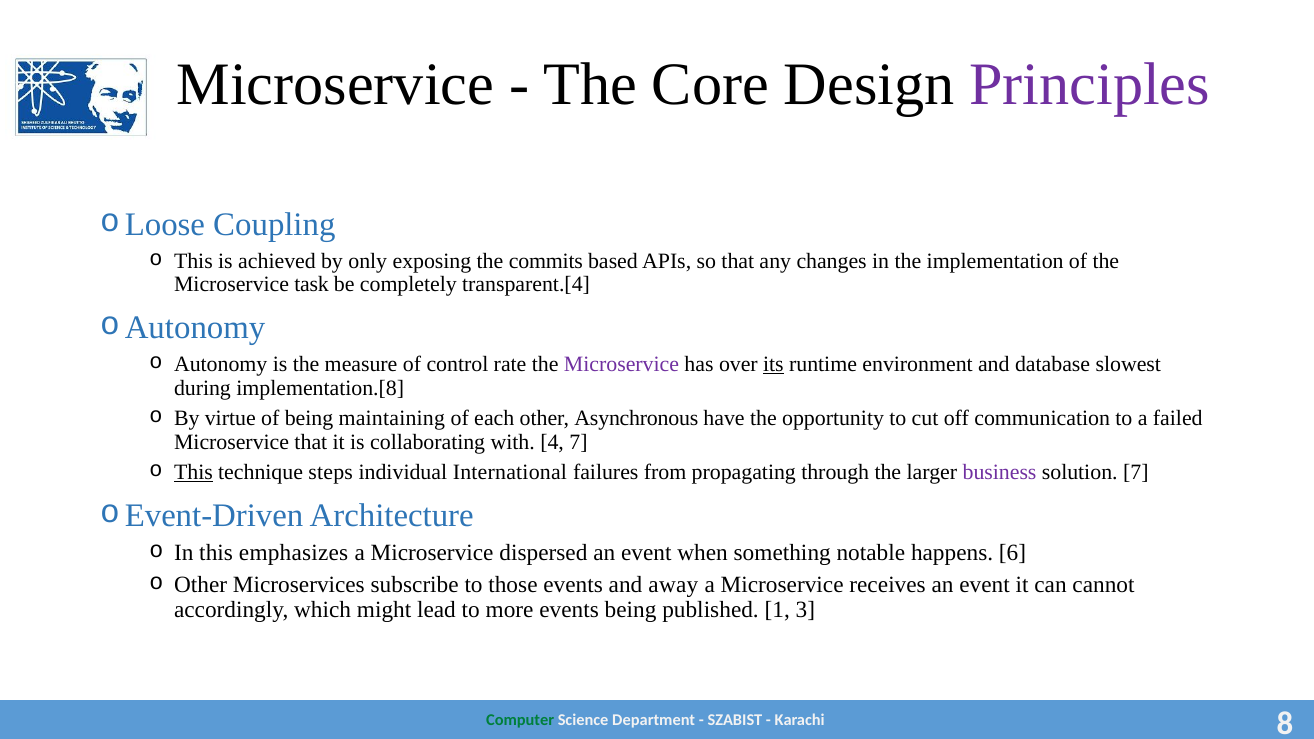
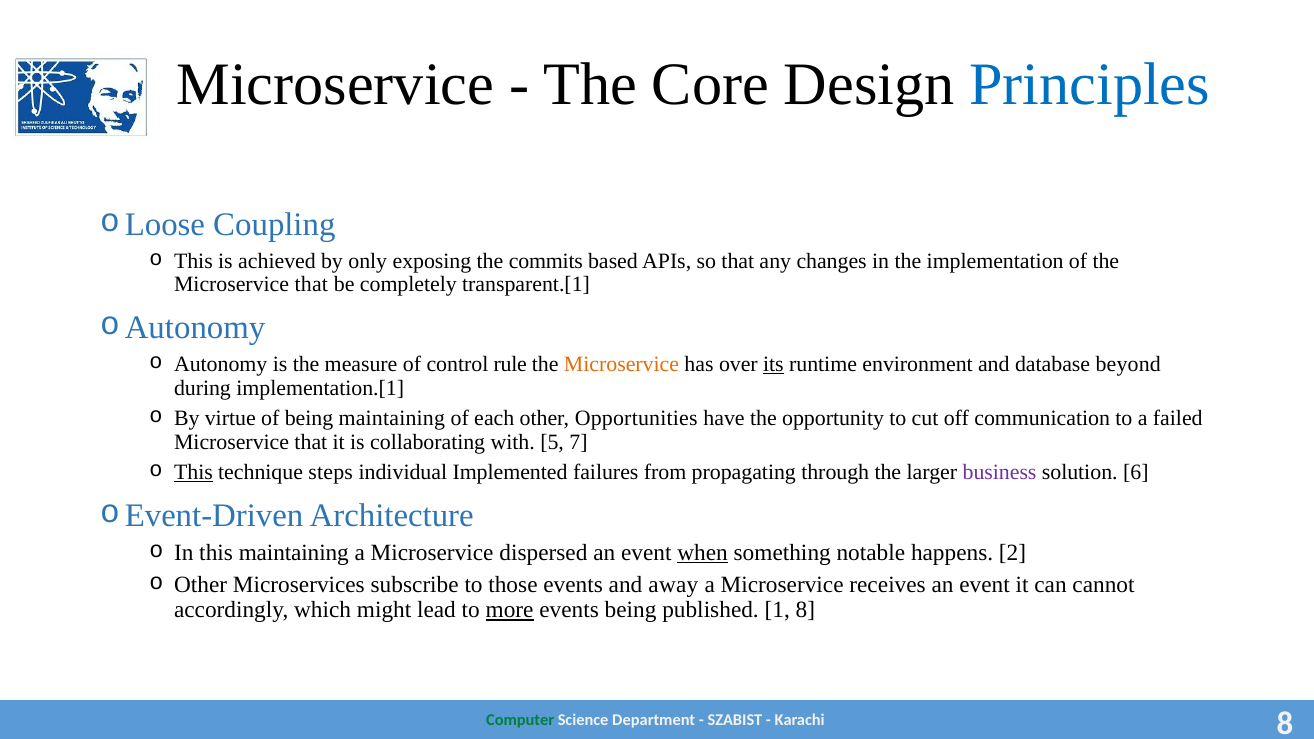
Principles colour: purple -> blue
task at (312, 285): task -> that
transparent.[4: transparent.[4 -> transparent.[1
rate: rate -> rule
Microservice at (621, 364) colour: purple -> orange
slowest: slowest -> beyond
implementation.[8: implementation.[8 -> implementation.[1
Asynchronous: Asynchronous -> Opportunities
4: 4 -> 5
International: International -> Implemented
solution 7: 7 -> 6
this emphasizes: emphasizes -> maintaining
when underline: none -> present
6: 6 -> 2
more underline: none -> present
1 3: 3 -> 8
